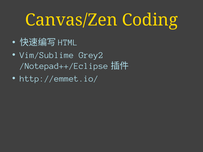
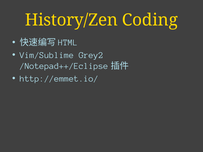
Canvas/Zen: Canvas/Zen -> History/Zen
